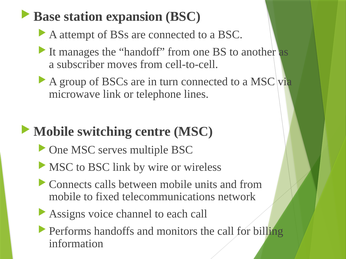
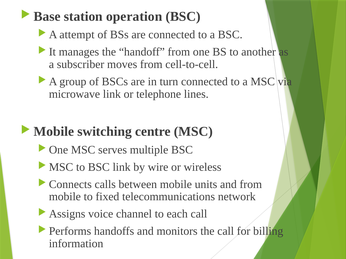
expansion: expansion -> operation
